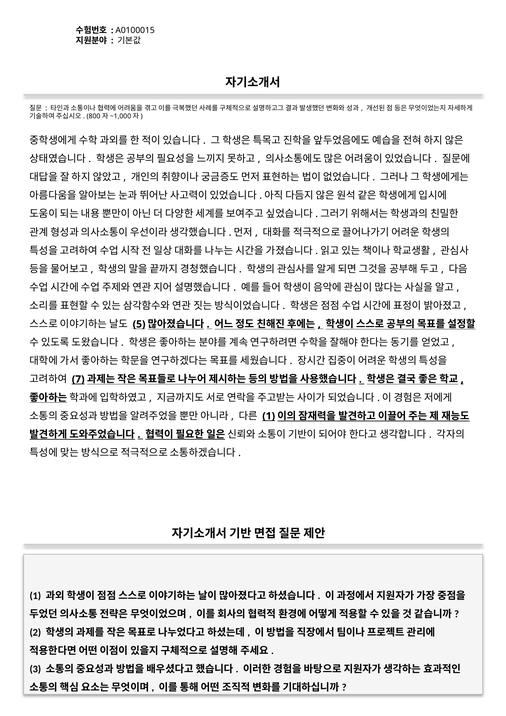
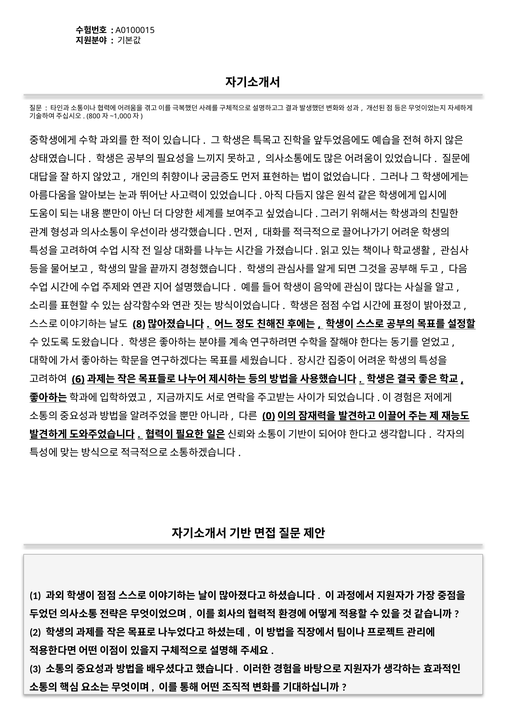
5: 5 -> 8
7: 7 -> 6
1 at (269, 416): 1 -> 0
